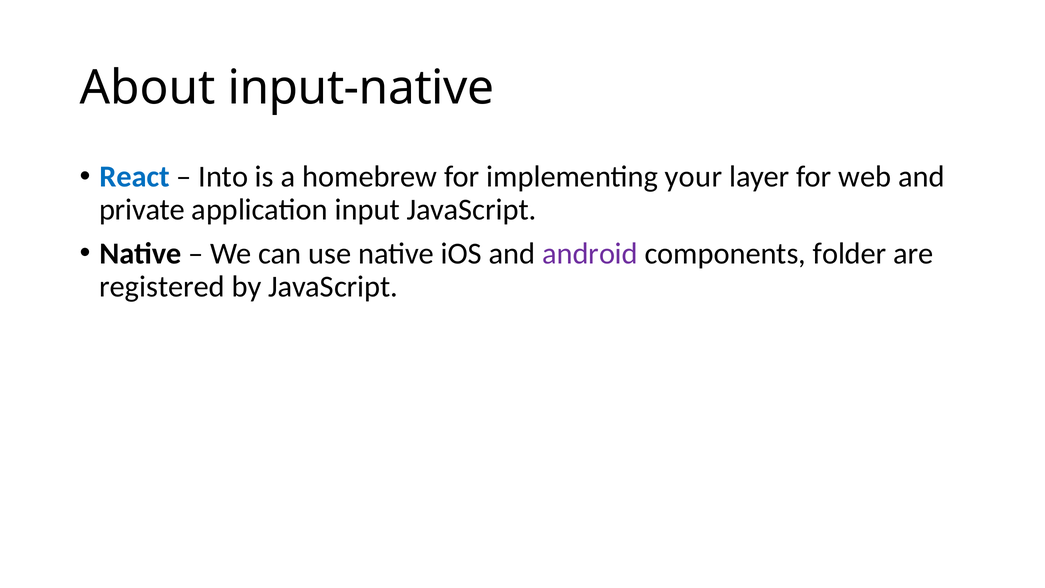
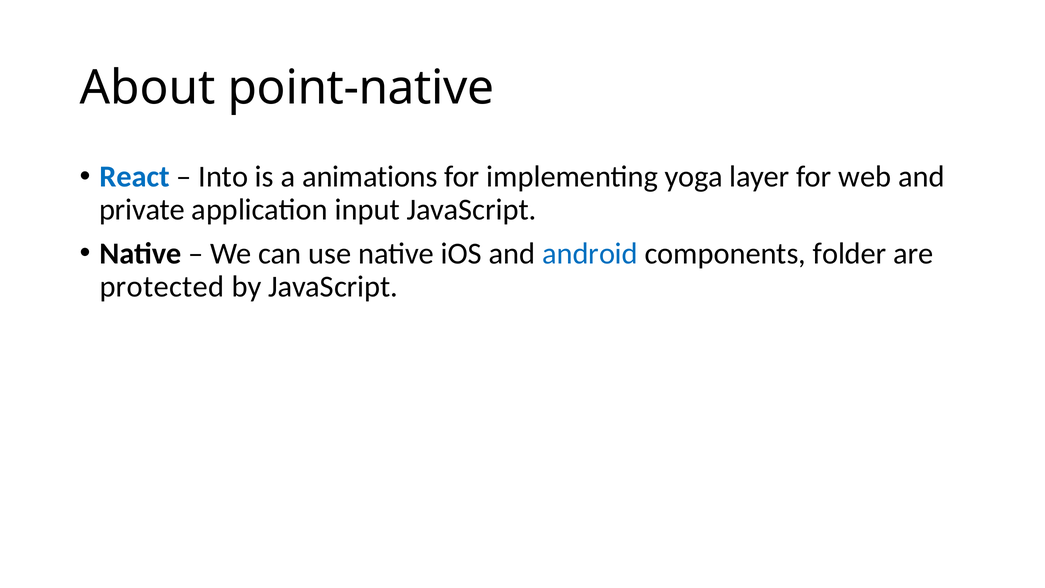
input-native: input-native -> point-native
homebrew: homebrew -> animations
your: your -> yoga
android colour: purple -> blue
registered: registered -> protected
